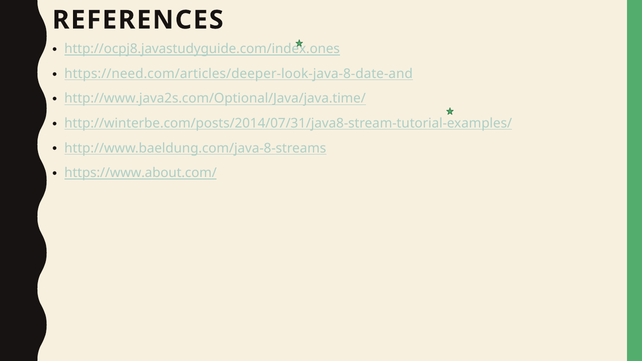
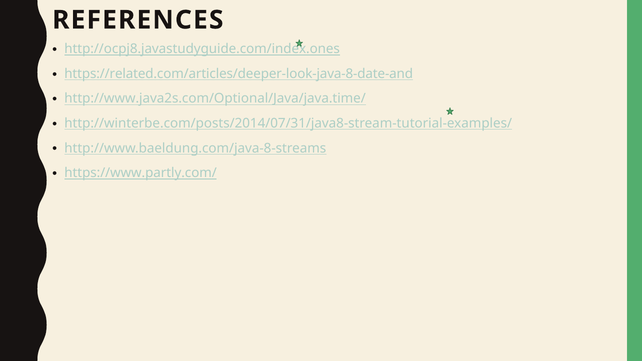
https://need.com/articles/deeper-look-java-8-date-and: https://need.com/articles/deeper-look-java-8-date-and -> https://related.com/articles/deeper-look-java-8-date-and
https://www.about.com/: https://www.about.com/ -> https://www.partly.com/
